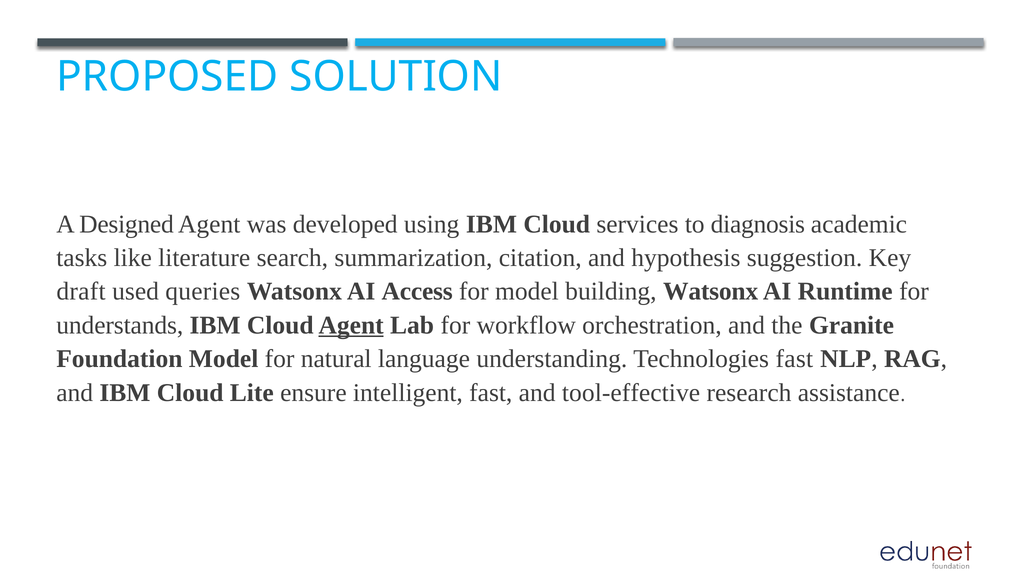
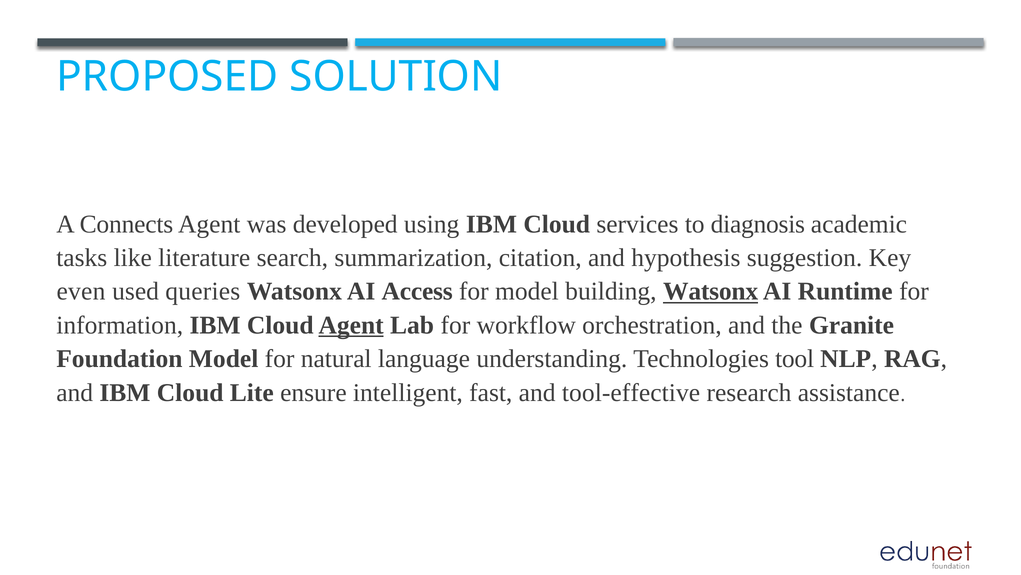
Designed: Designed -> Connects
draft: draft -> even
Watsonx at (711, 291) underline: none -> present
understands: understands -> information
Technologies fast: fast -> tool
